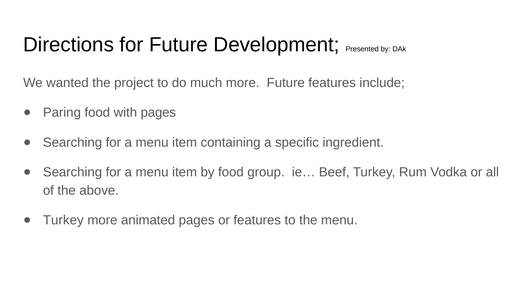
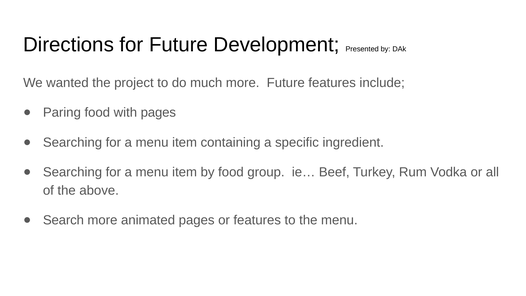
Turkey at (63, 220): Turkey -> Search
